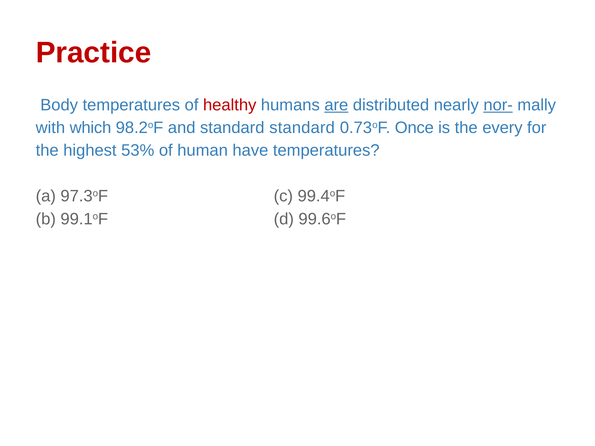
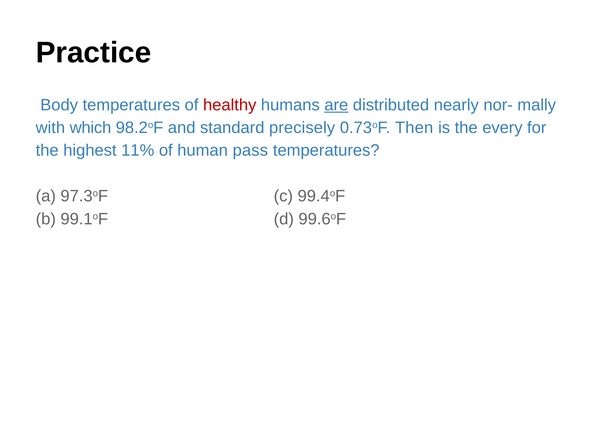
Practice colour: red -> black
nor- underline: present -> none
standard standard: standard -> precisely
Once: Once -> Then
53%: 53% -> 11%
have: have -> pass
